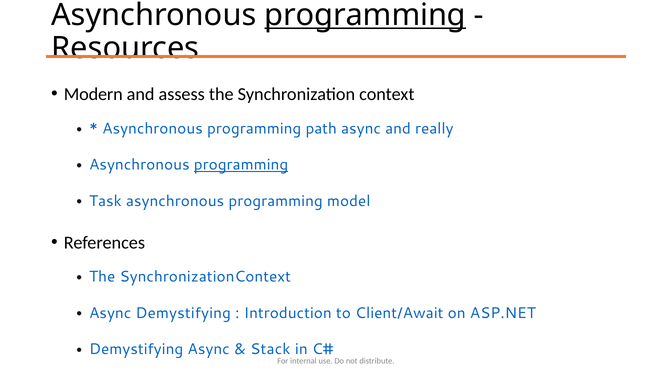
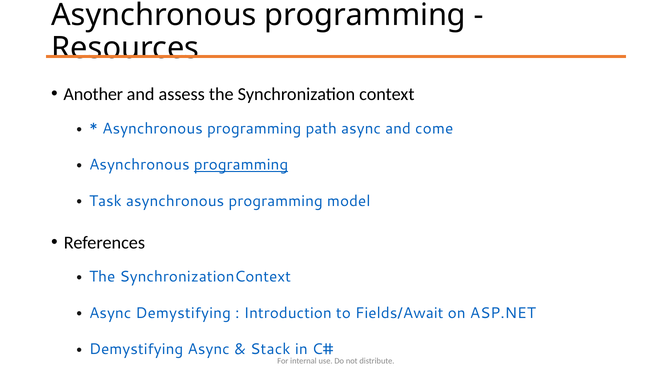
programming at (365, 15) underline: present -> none
Modern: Modern -> Another
really: really -> come
Client/Await: Client/Await -> Fields/Await
